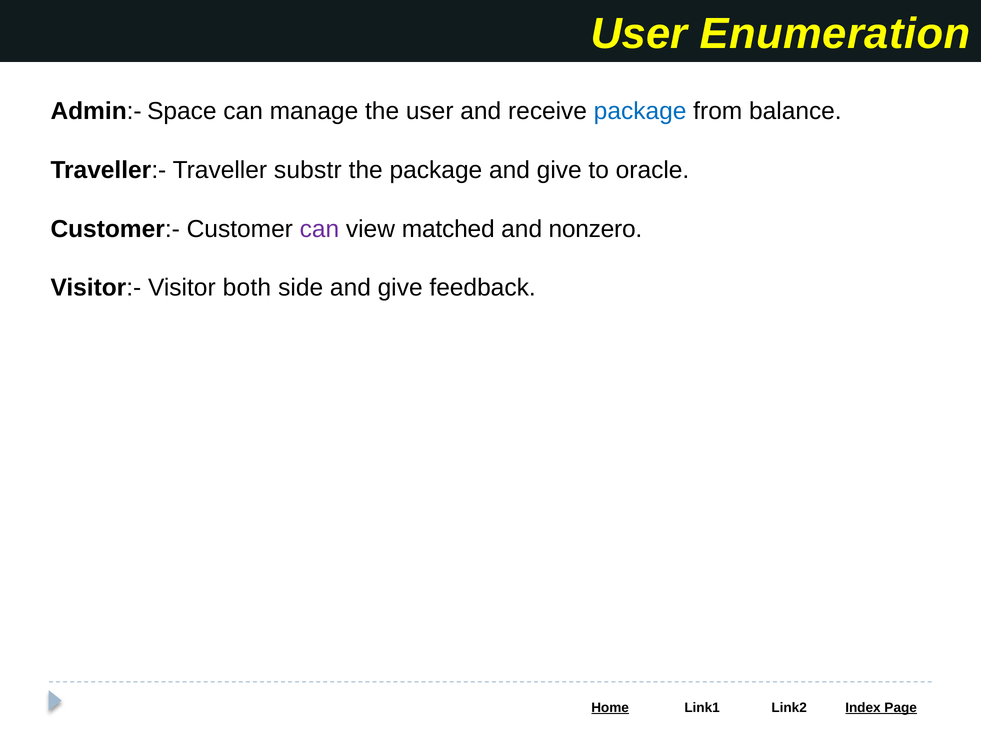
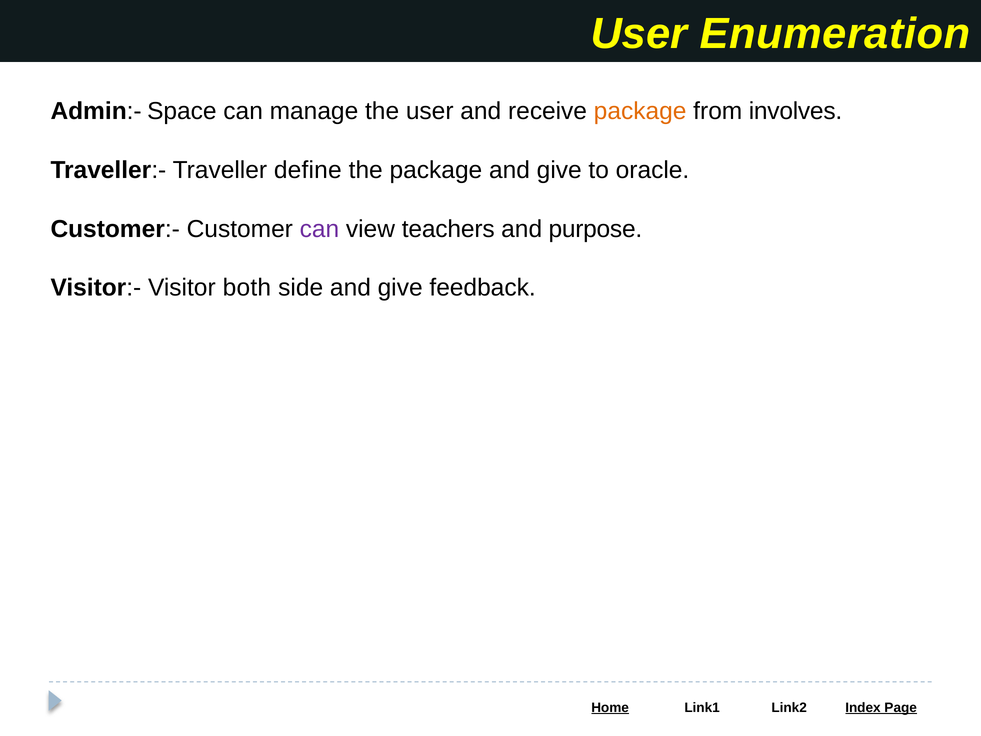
package at (640, 111) colour: blue -> orange
balance: balance -> involves
substr: substr -> define
matched: matched -> teachers
nonzero: nonzero -> purpose
